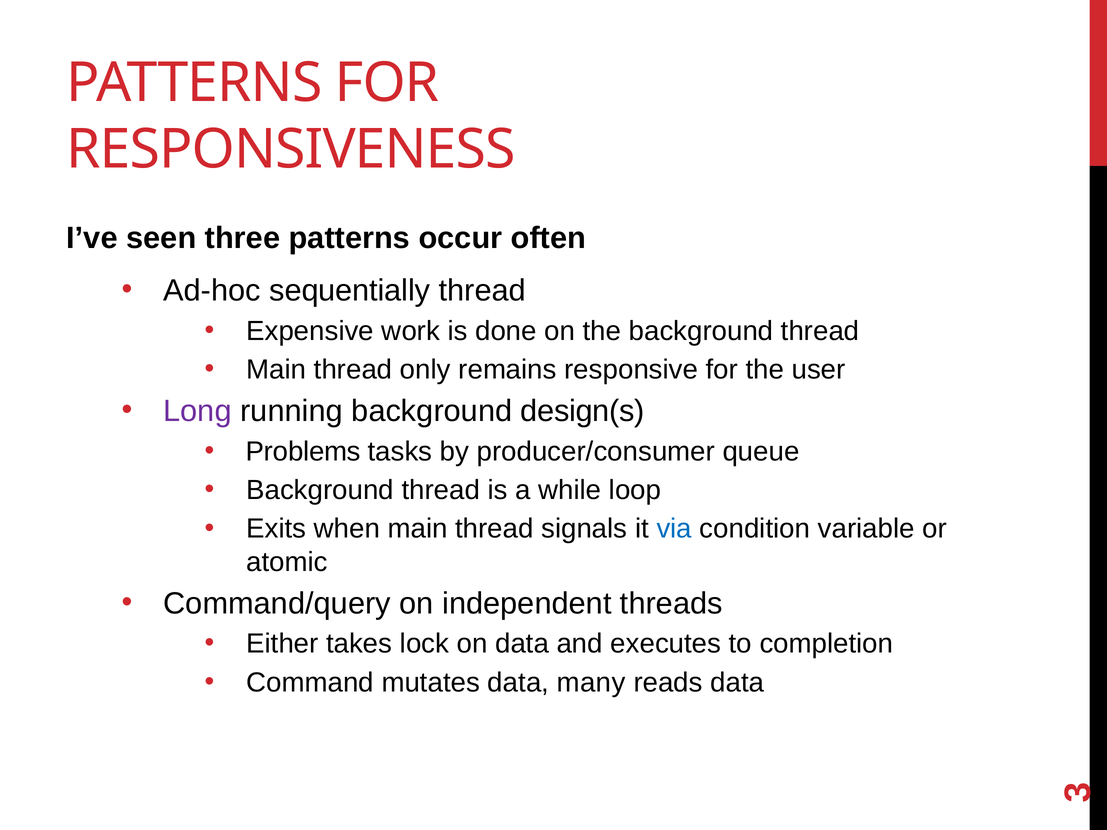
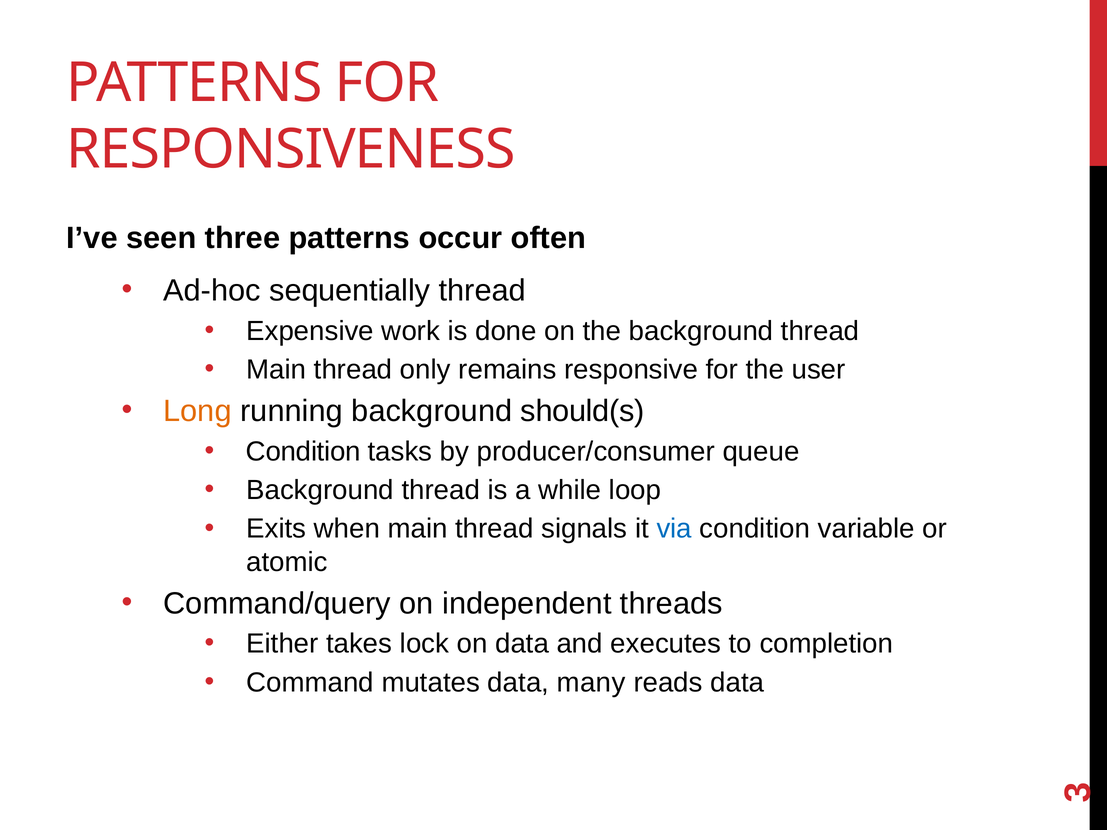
Long colour: purple -> orange
design(s: design(s -> should(s
Problems at (303, 452): Problems -> Condition
